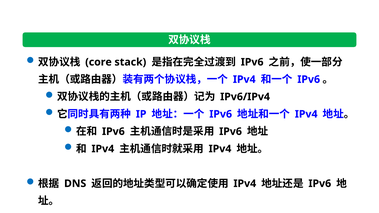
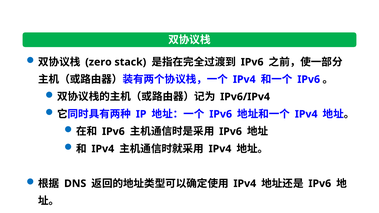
core: core -> zero
